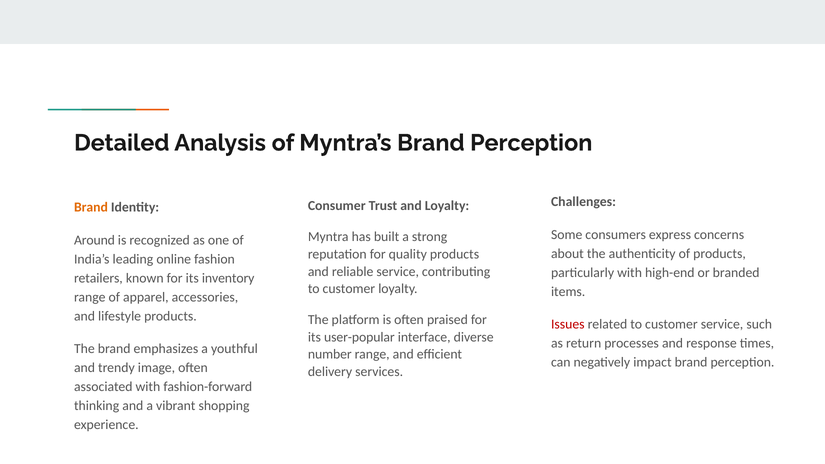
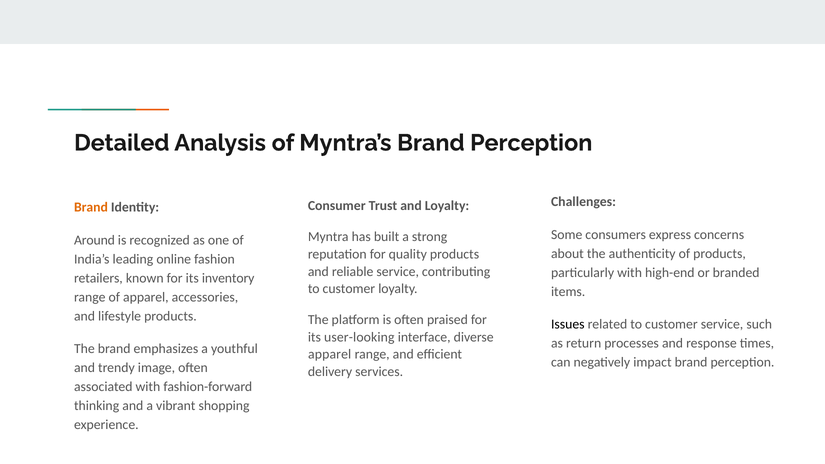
Issues colour: red -> black
user-popular: user-popular -> user-looking
number at (330, 355): number -> apparel
